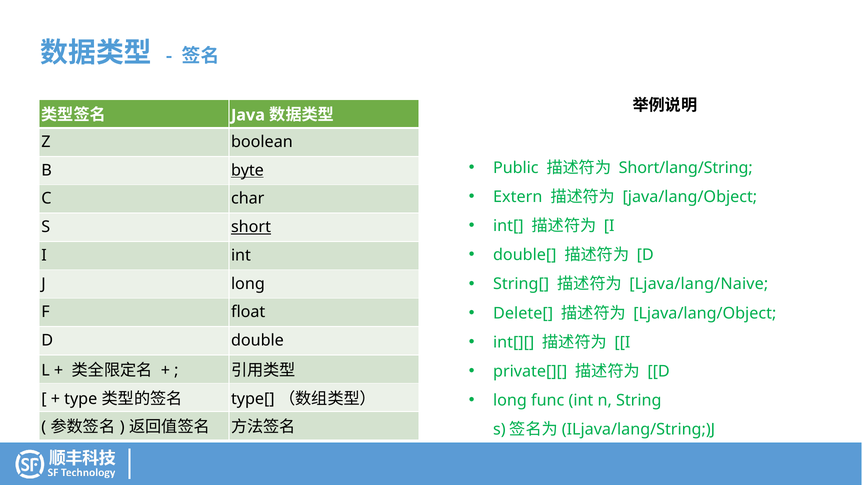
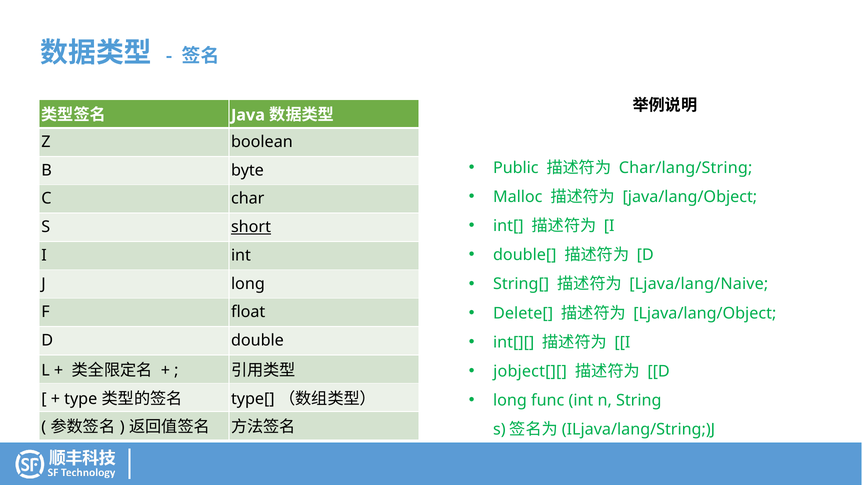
Short/lang/String: Short/lang/String -> Char/lang/String
byte underline: present -> none
Extern: Extern -> Malloc
private[][: private[][ -> jobject[][
